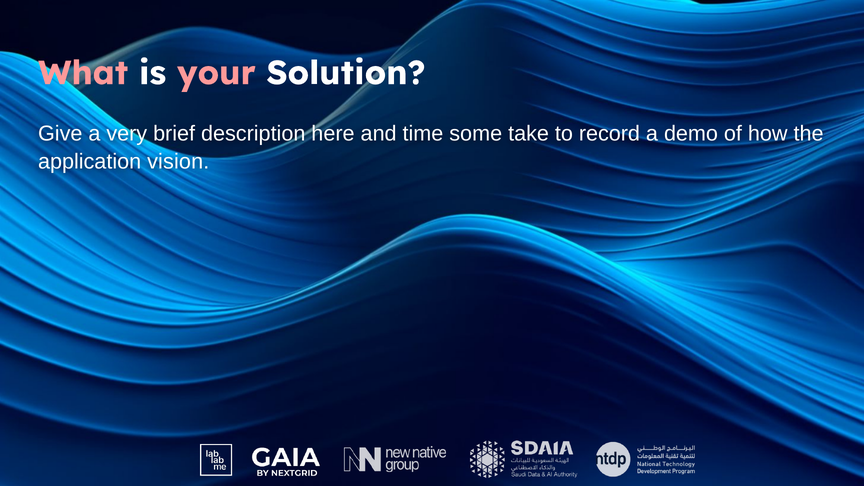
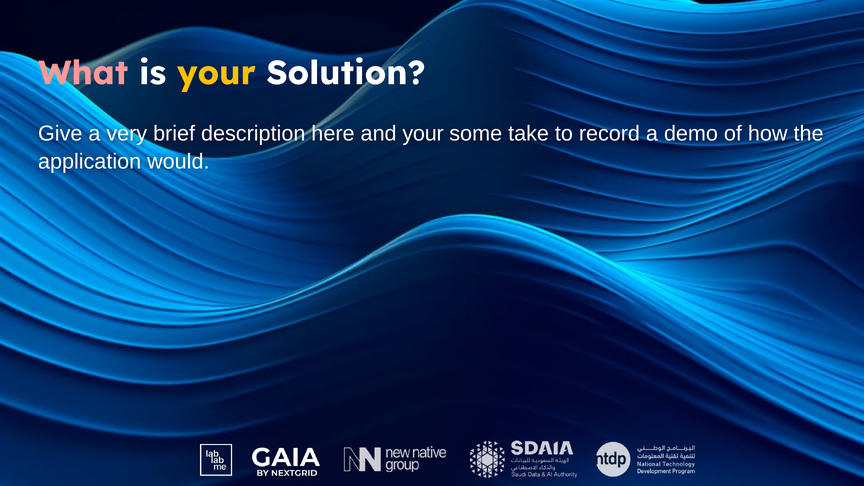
your at (216, 73) colour: pink -> yellow
and time: time -> your
vision: vision -> would
